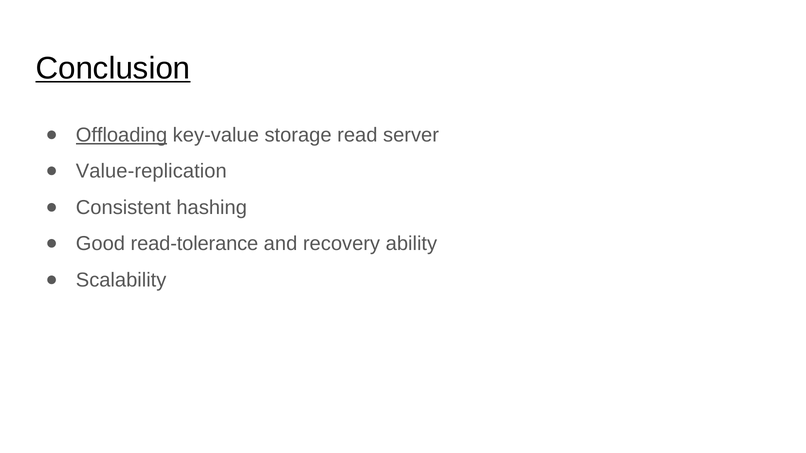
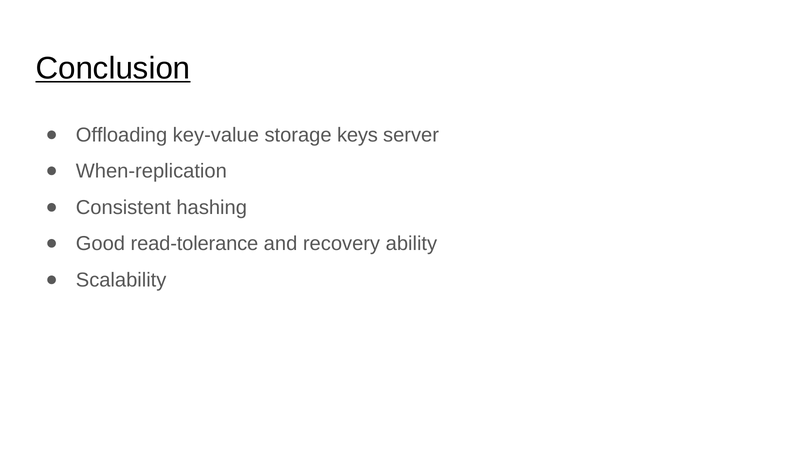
Offloading underline: present -> none
read: read -> keys
Value-replication: Value-replication -> When-replication
